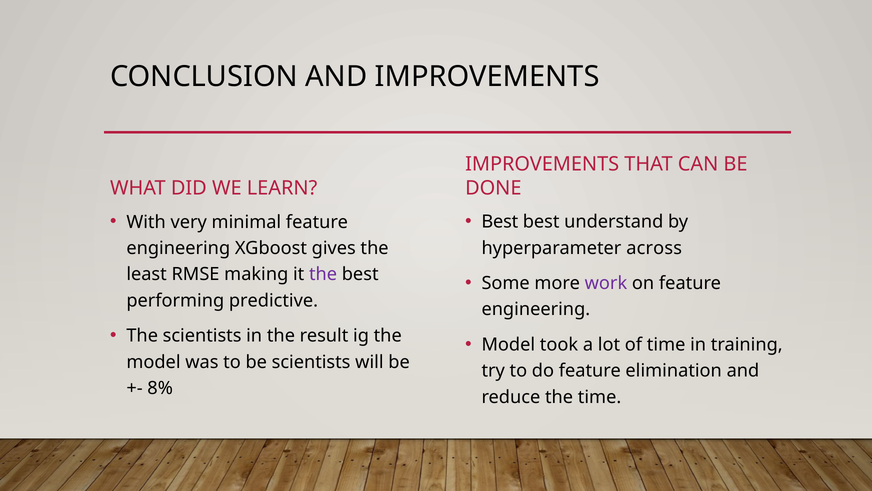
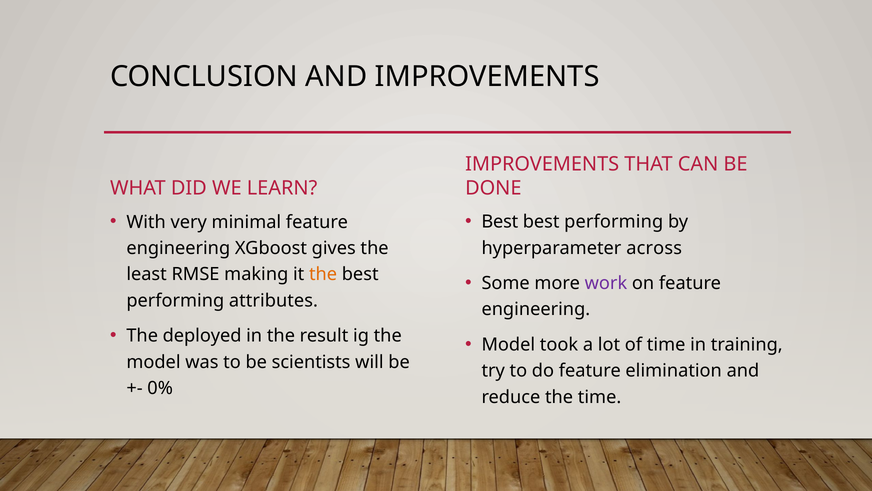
understand at (614, 222): understand -> performing
the at (323, 274) colour: purple -> orange
predictive: predictive -> attributes
The scientists: scientists -> deployed
8%: 8% -> 0%
